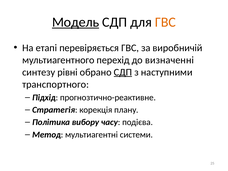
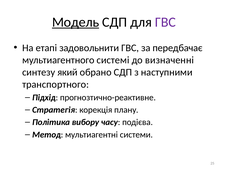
ГВС at (165, 22) colour: orange -> purple
перевіряється: перевіряється -> задовольнити
виробничій: виробничій -> передбачає
перехід: перехід -> системі
рівні: рівні -> який
СДП at (123, 72) underline: present -> none
